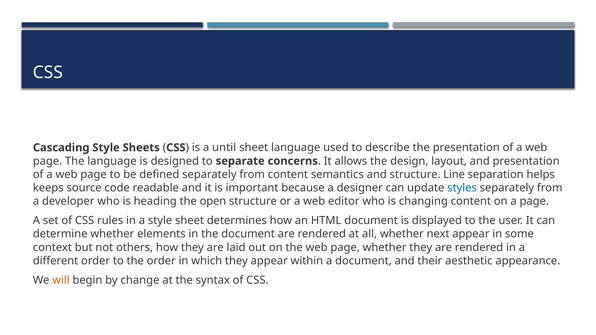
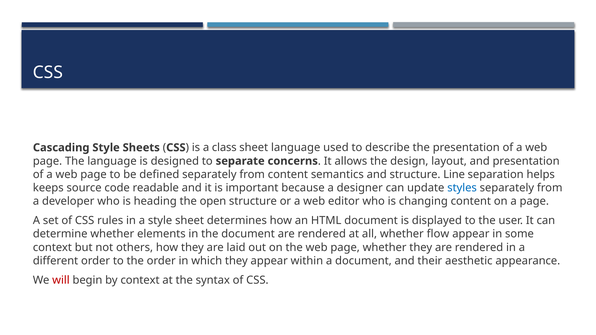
until: until -> class
next: next -> flow
will colour: orange -> red
by change: change -> context
